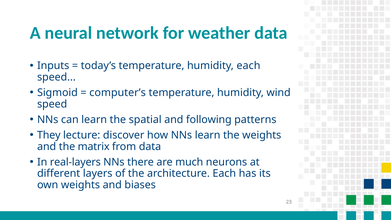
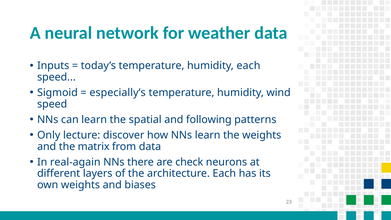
computer’s: computer’s -> especially’s
They: They -> Only
real-layers: real-layers -> real-again
much: much -> check
